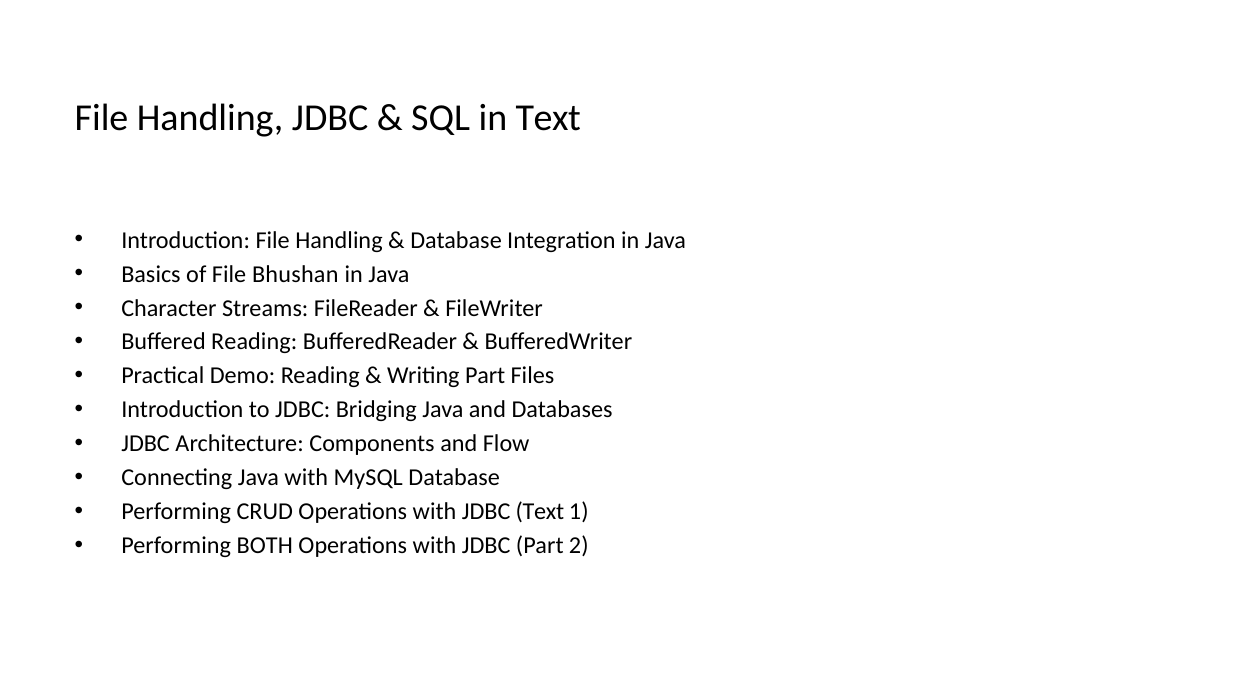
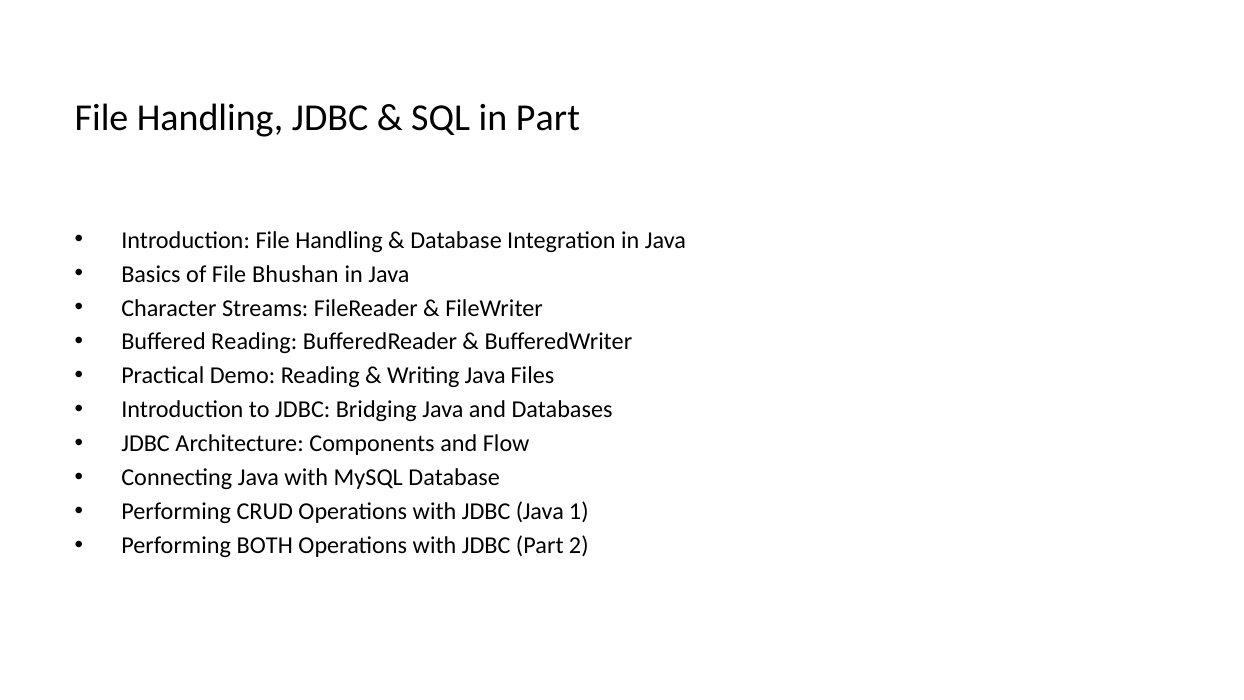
in Text: Text -> Part
Writing Part: Part -> Java
JDBC Text: Text -> Java
